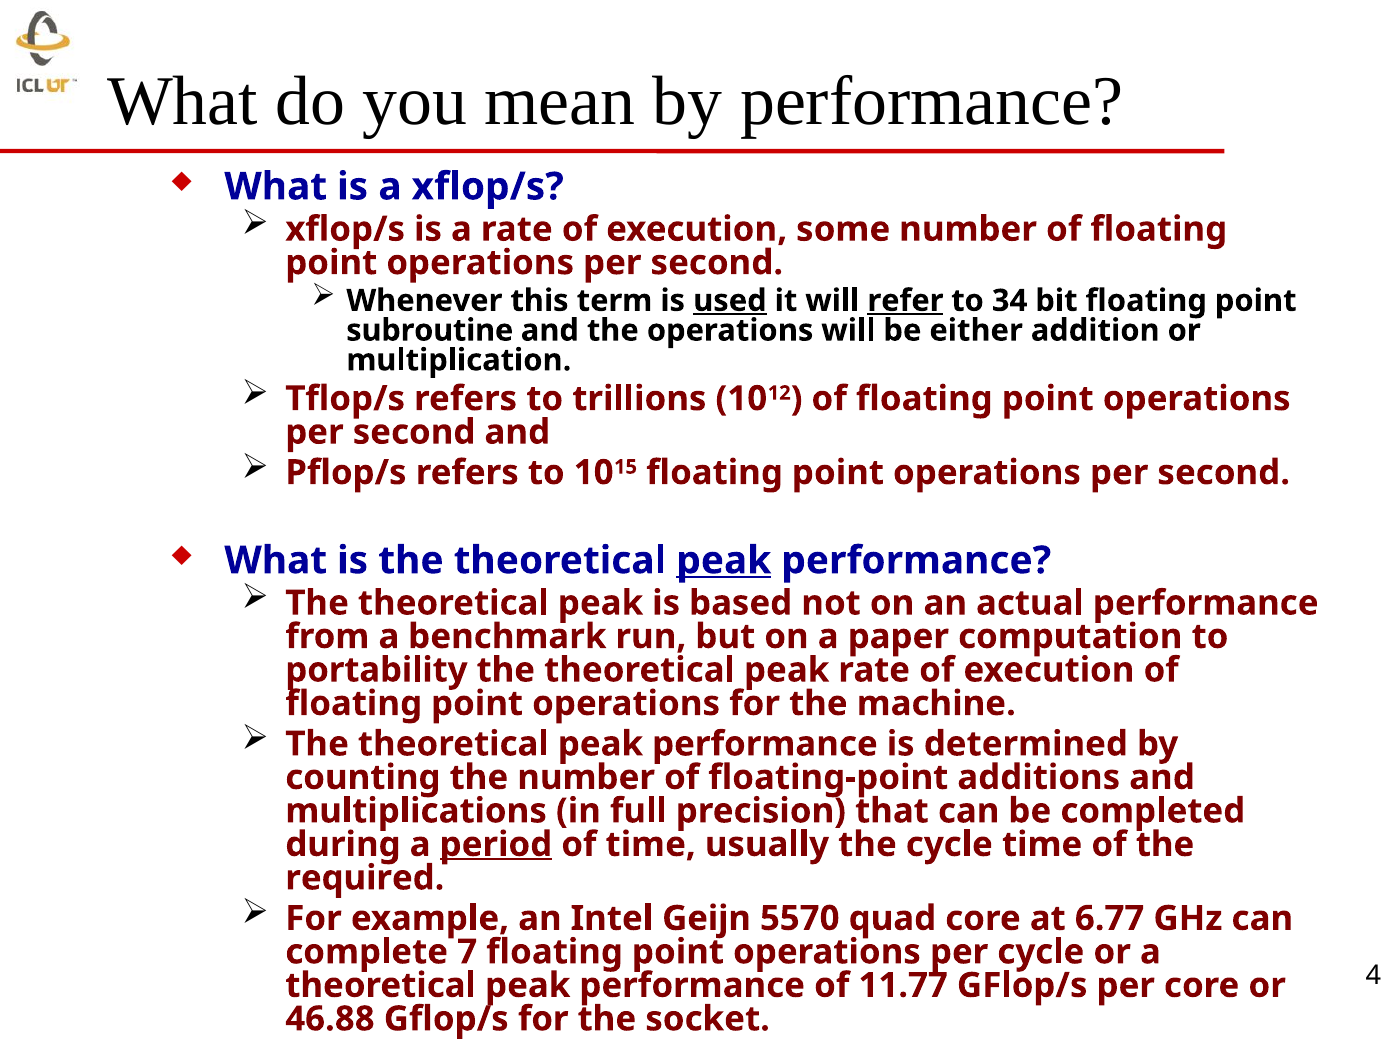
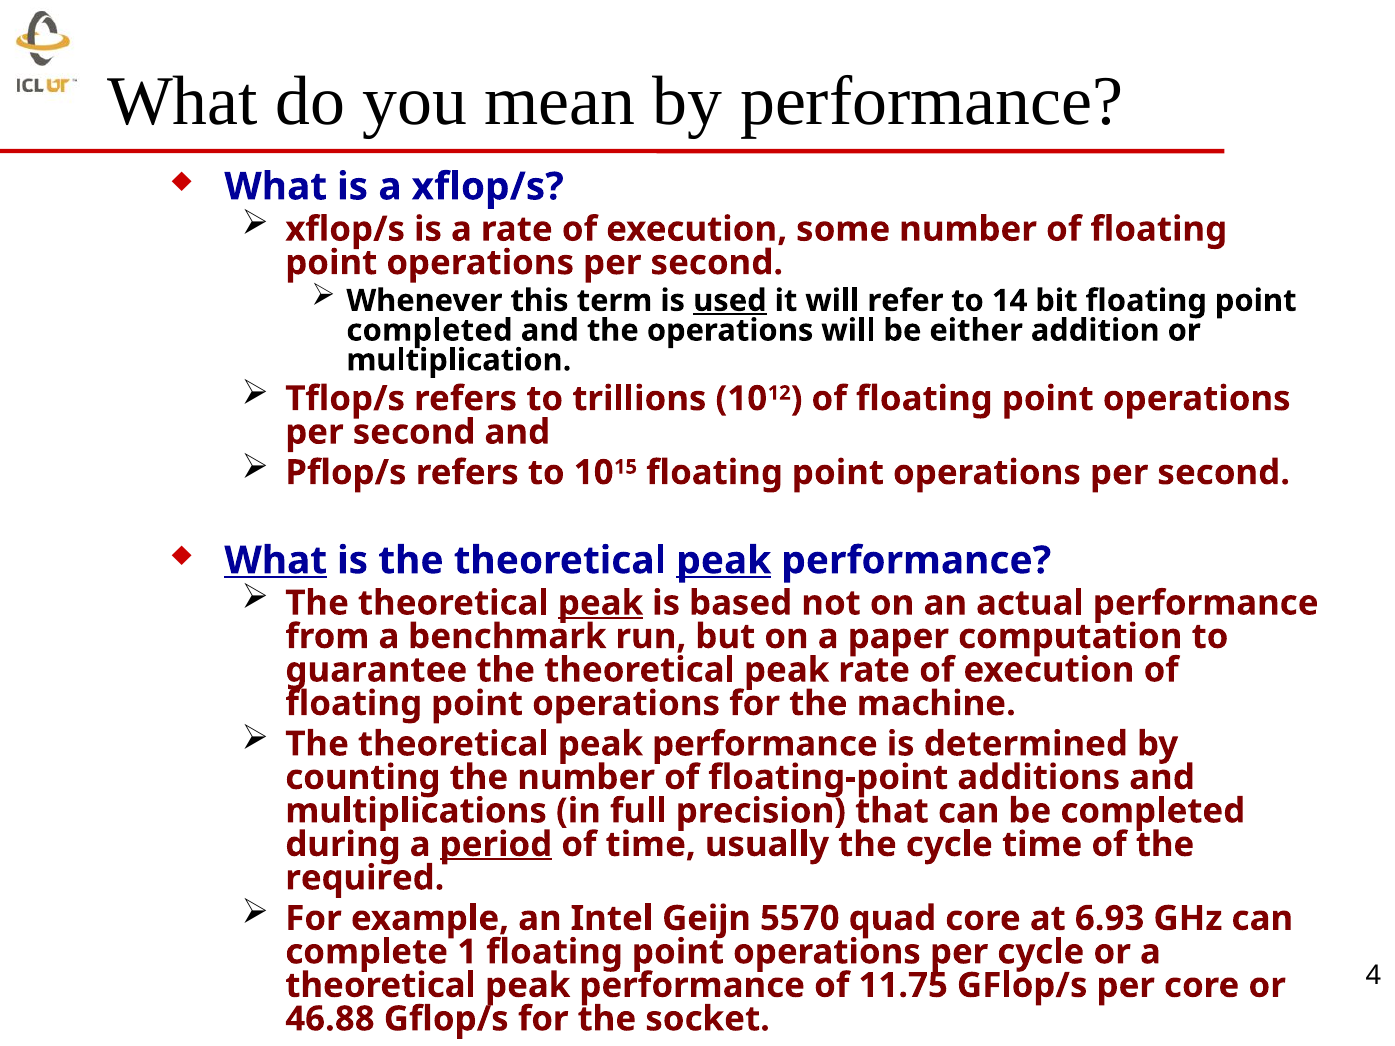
refer underline: present -> none
34: 34 -> 14
subroutine at (430, 331): subroutine -> completed
What at (276, 561) underline: none -> present
peak at (601, 603) underline: none -> present
portability: portability -> guarantee
6.77: 6.77 -> 6.93
7: 7 -> 1
11.77: 11.77 -> 11.75
